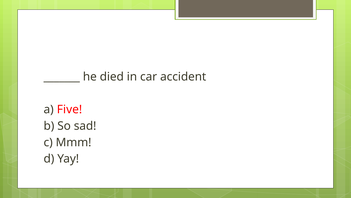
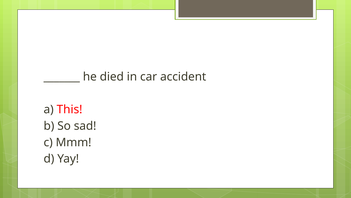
Five: Five -> This
